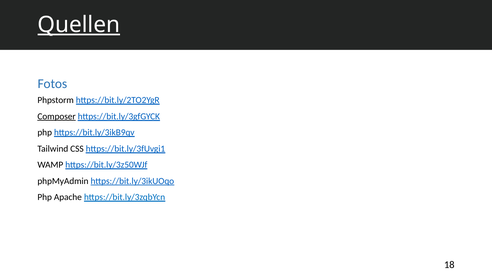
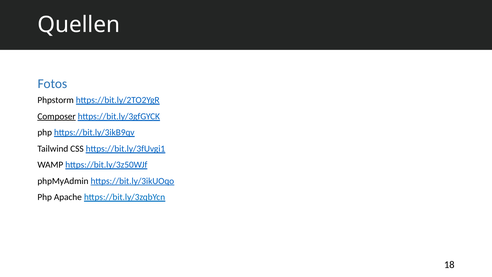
Quellen underline: present -> none
